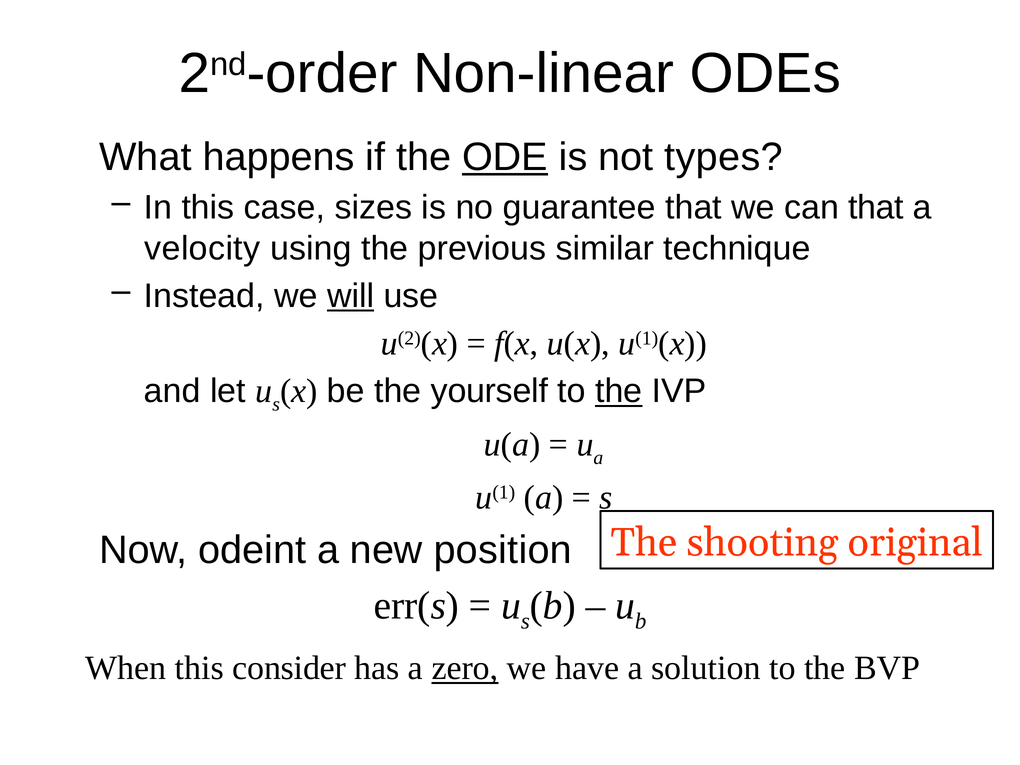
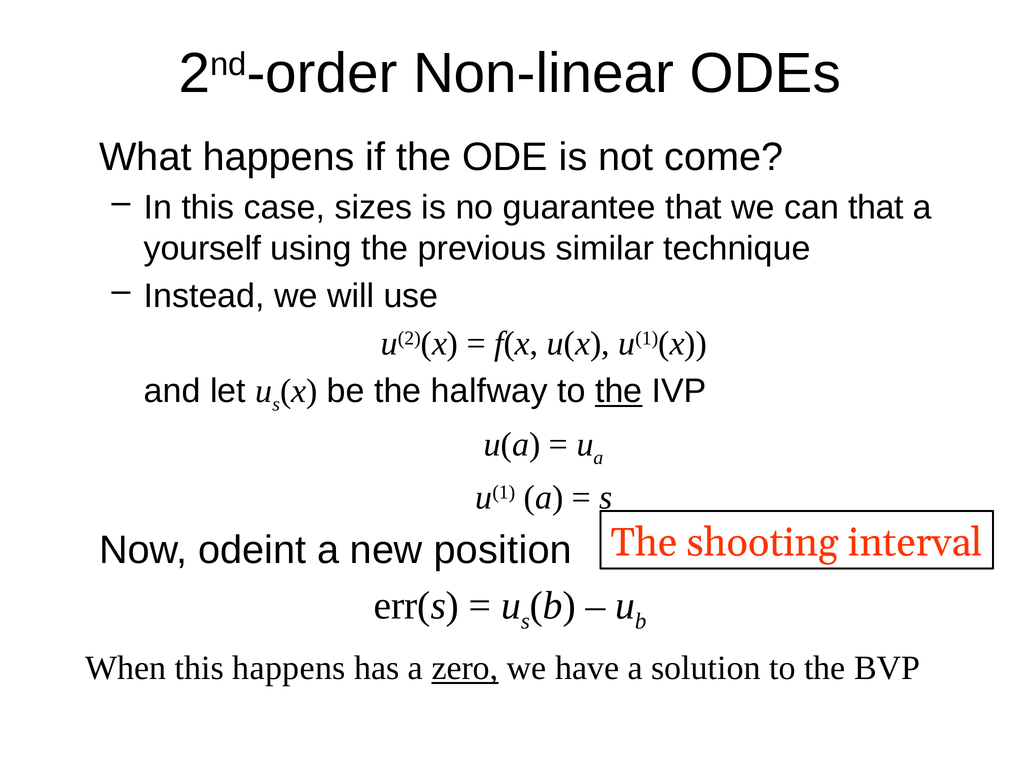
ODE underline: present -> none
types: types -> come
velocity: velocity -> yourself
will underline: present -> none
yourself: yourself -> halfway
original: original -> interval
this consider: consider -> happens
